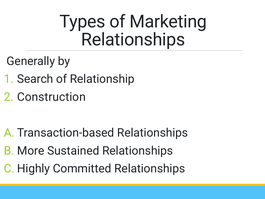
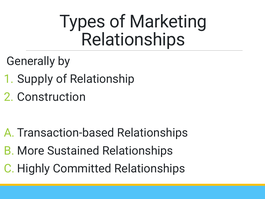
Search: Search -> Supply
